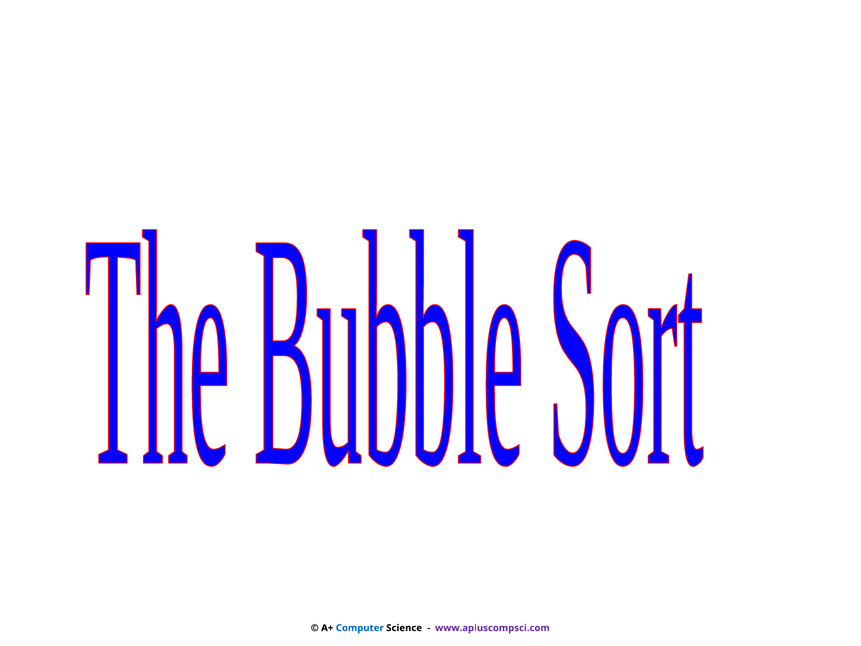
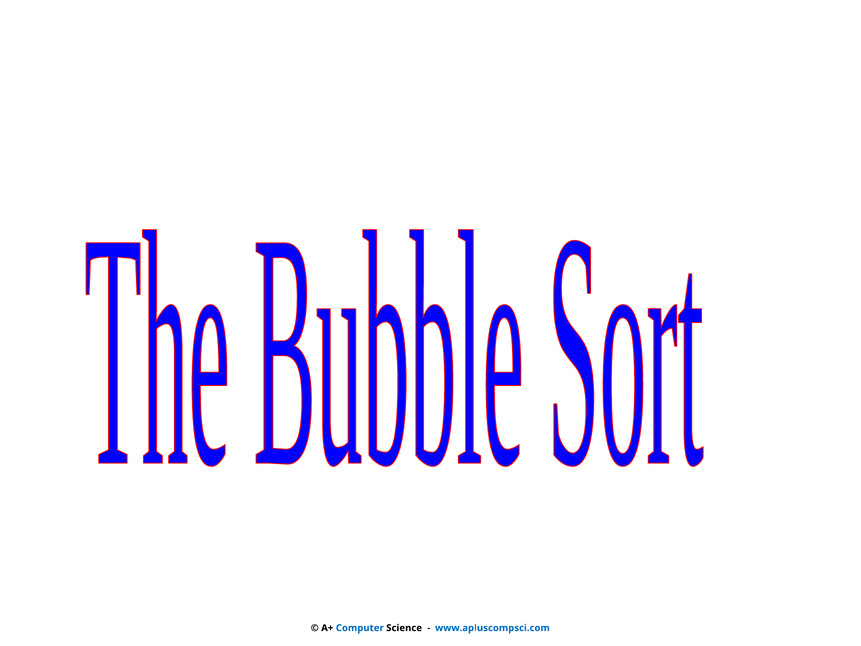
www.apluscompsci.com colour: purple -> blue
